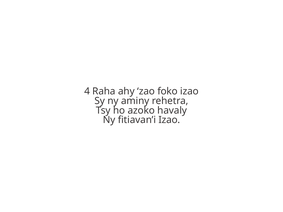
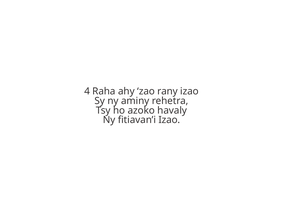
foko: foko -> rany
